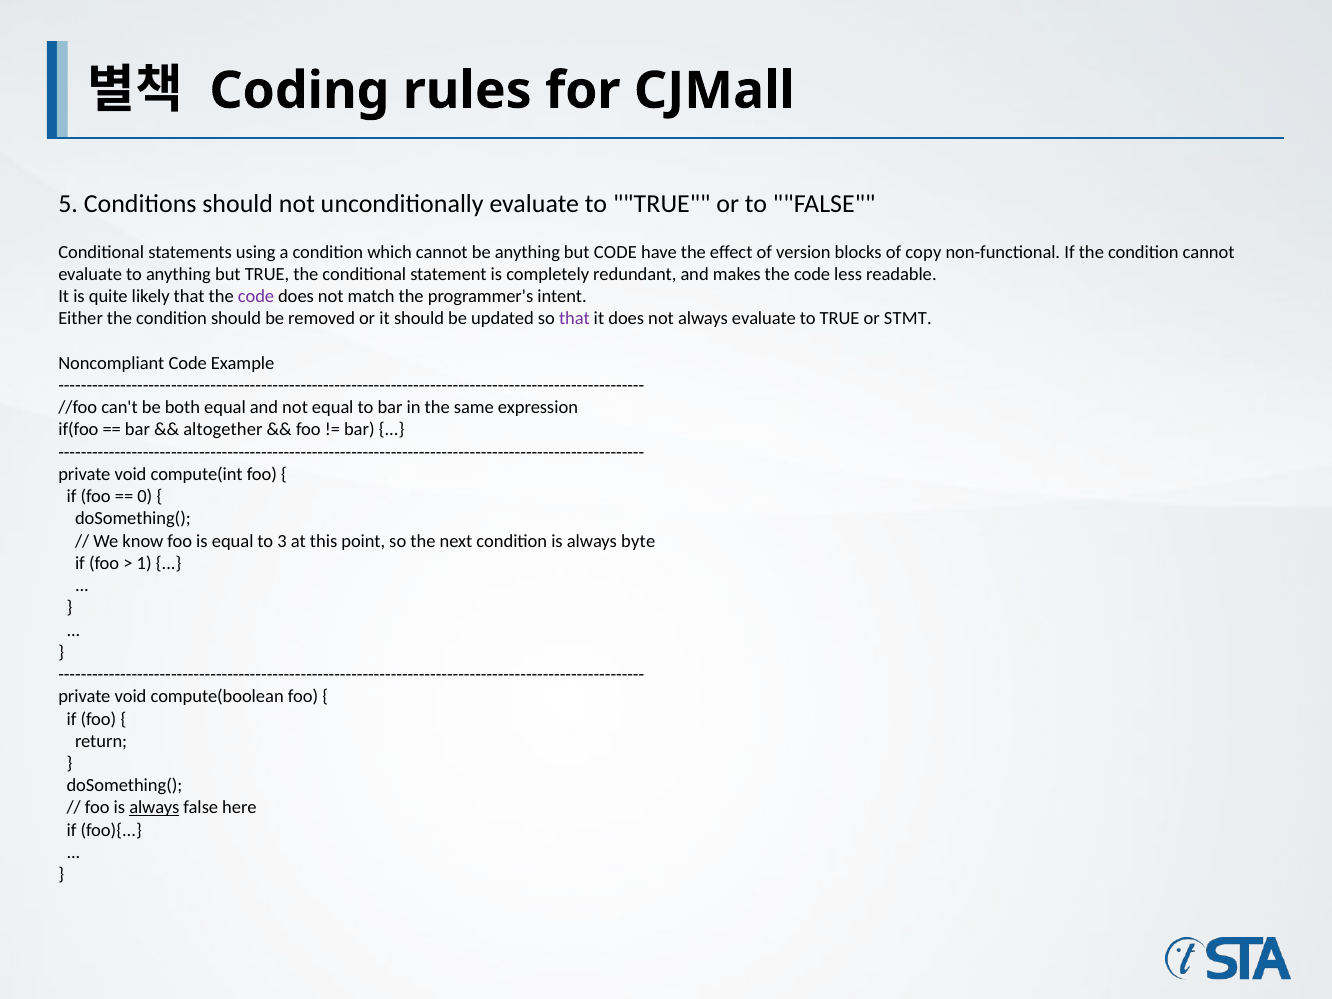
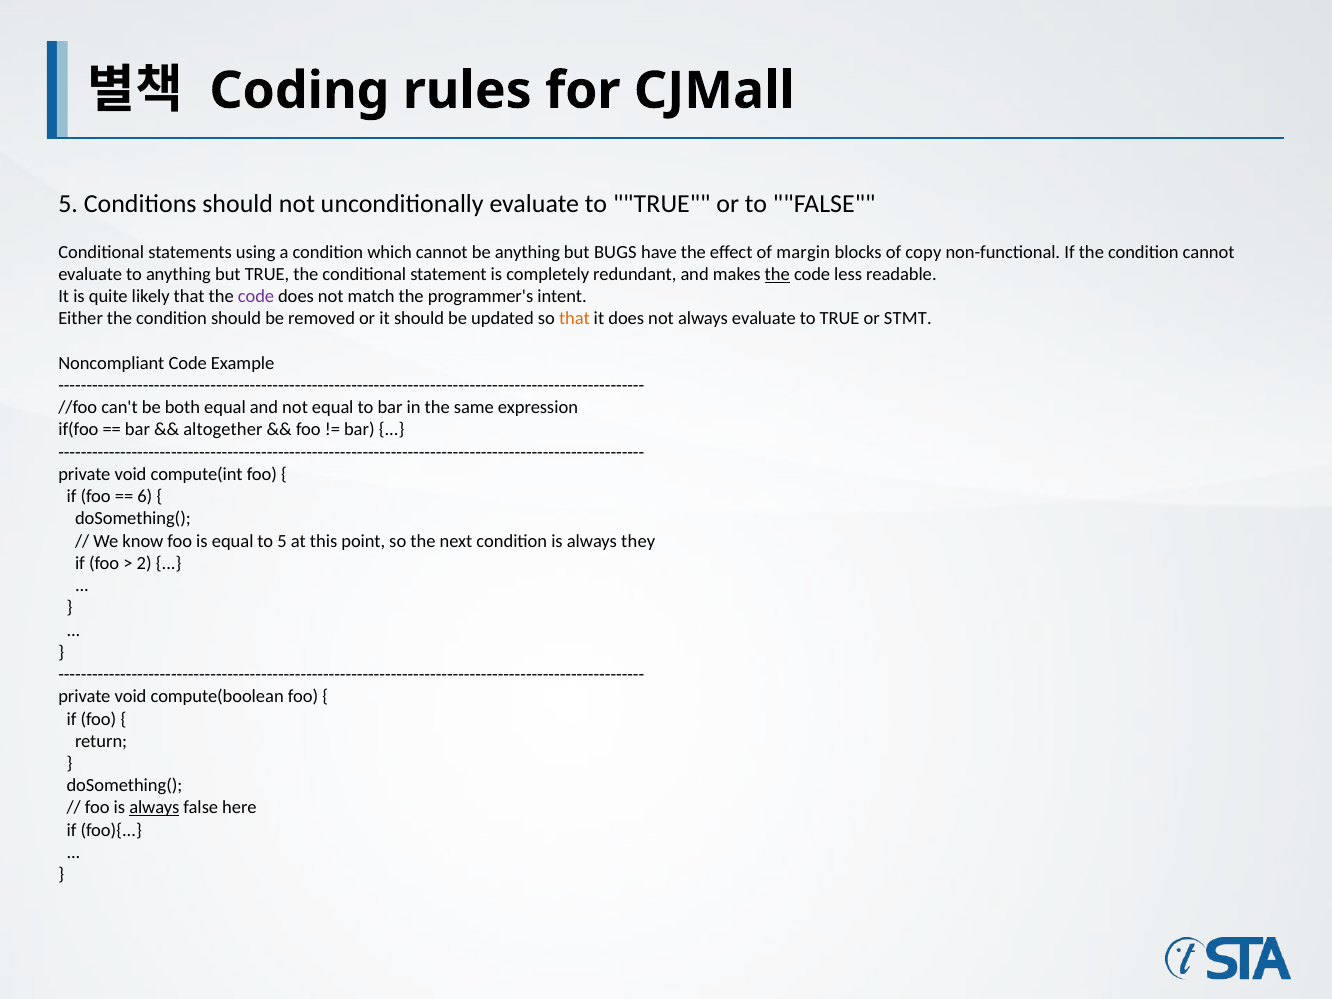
but CODE: CODE -> BUGS
version: version -> margin
the at (777, 274) underline: none -> present
that at (574, 319) colour: purple -> orange
0: 0 -> 6
to 3: 3 -> 5
byte: byte -> they
1: 1 -> 2
